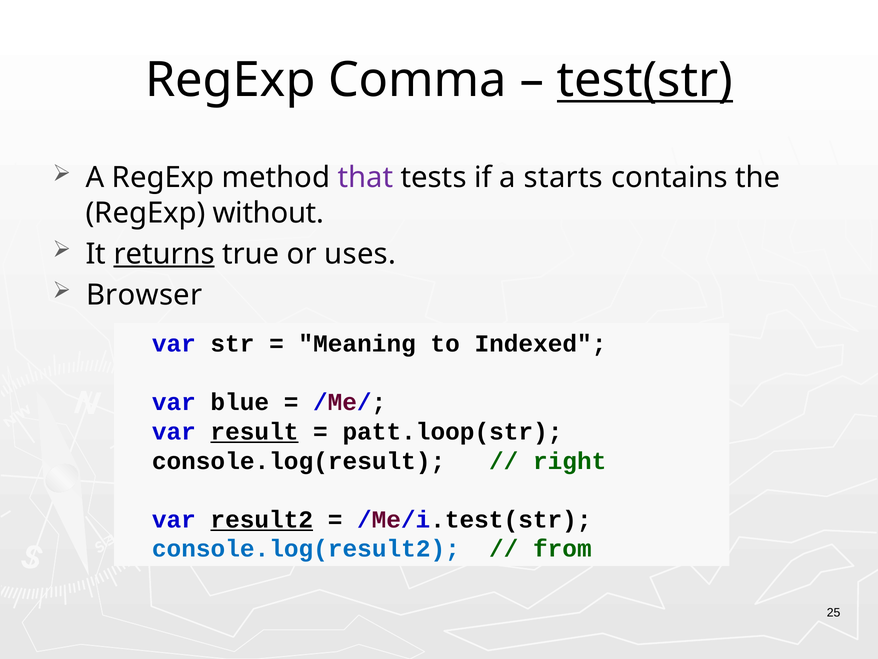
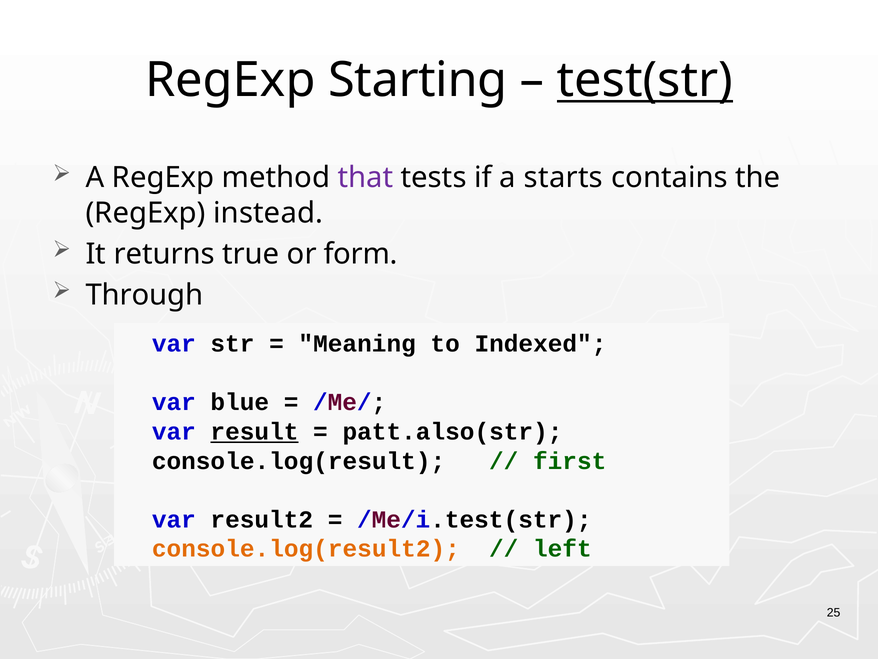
Comma: Comma -> Starting
without: without -> instead
returns underline: present -> none
uses: uses -> form
Browser: Browser -> Through
patt.loop(str: patt.loop(str -> patt.also(str
right: right -> first
result2 underline: present -> none
console.log(result2 colour: blue -> orange
from: from -> left
